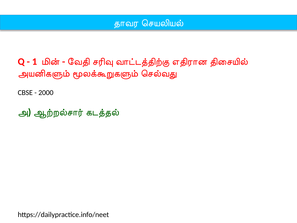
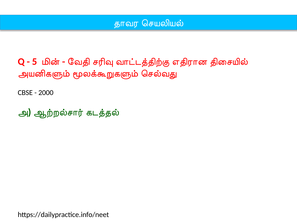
1: 1 -> 5
